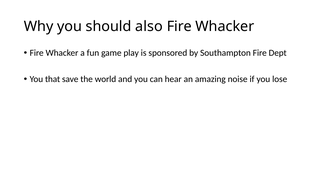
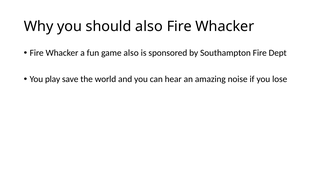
game play: play -> also
that: that -> play
